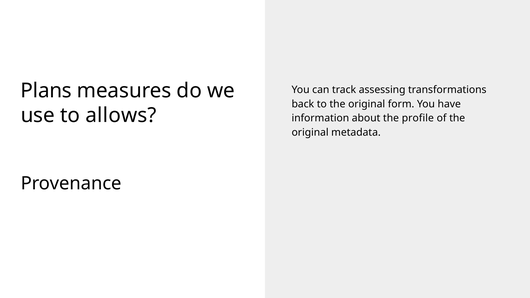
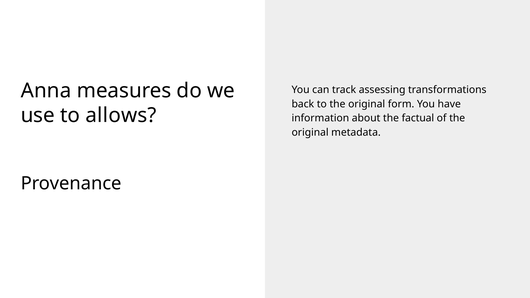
Plans: Plans -> Anna
profile: profile -> factual
